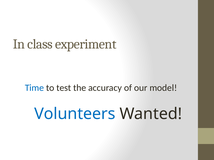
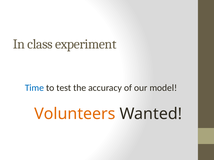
Volunteers colour: blue -> orange
